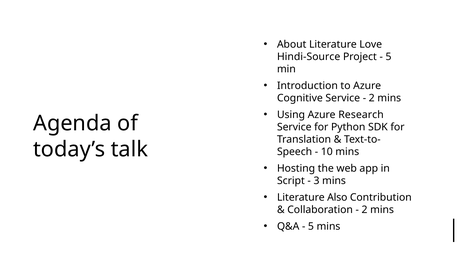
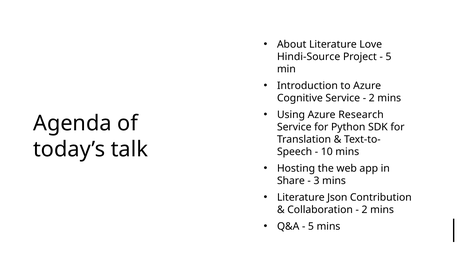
Script: Script -> Share
Also: Also -> Json
